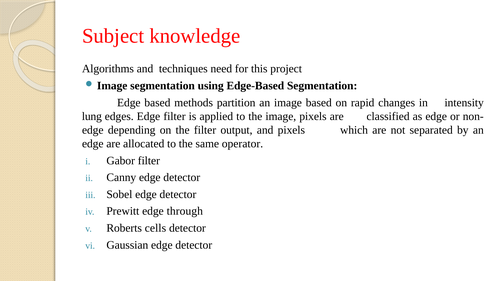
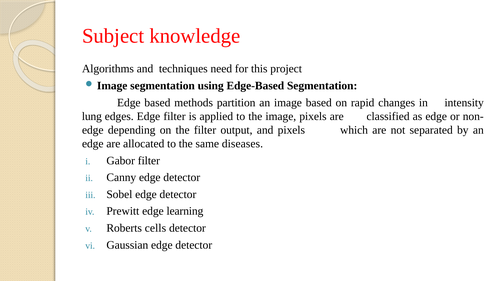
operator: operator -> diseases
through: through -> learning
